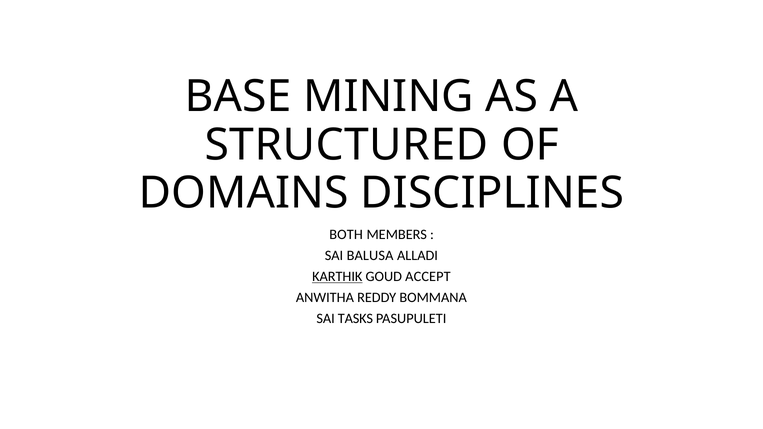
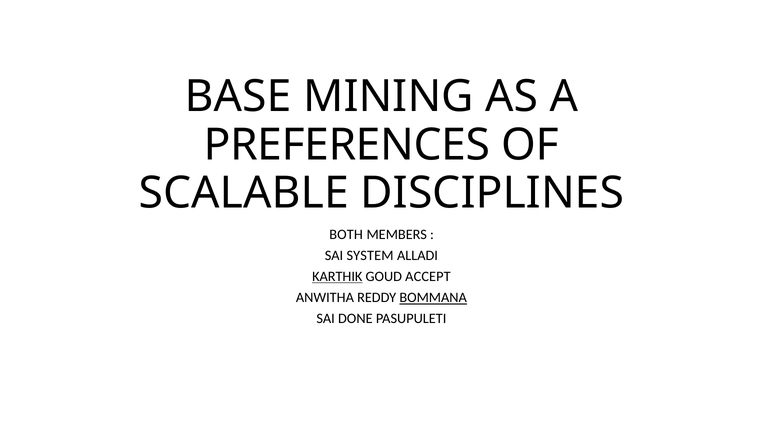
STRUCTURED: STRUCTURED -> PREFERENCES
DOMAINS: DOMAINS -> SCALABLE
BALUSA: BALUSA -> SYSTEM
BOMMANA underline: none -> present
TASKS: TASKS -> DONE
